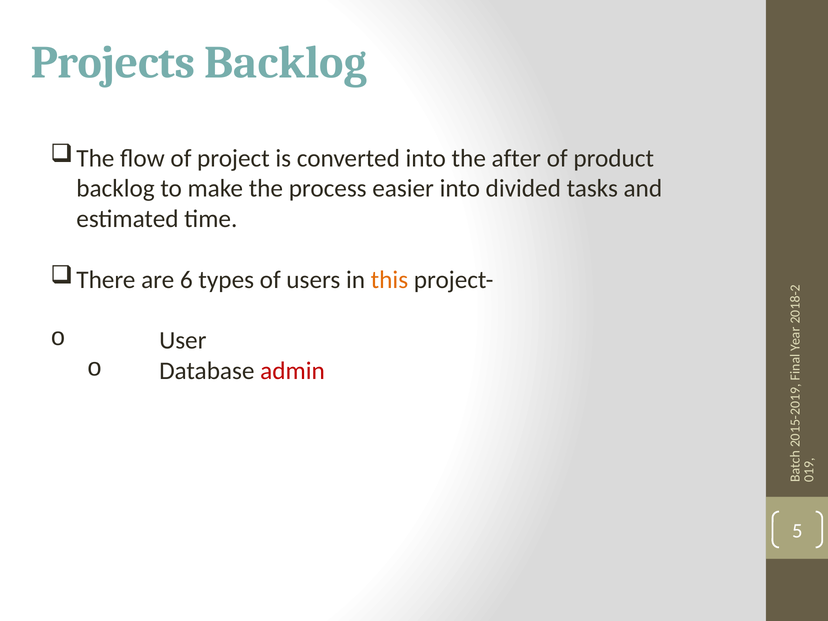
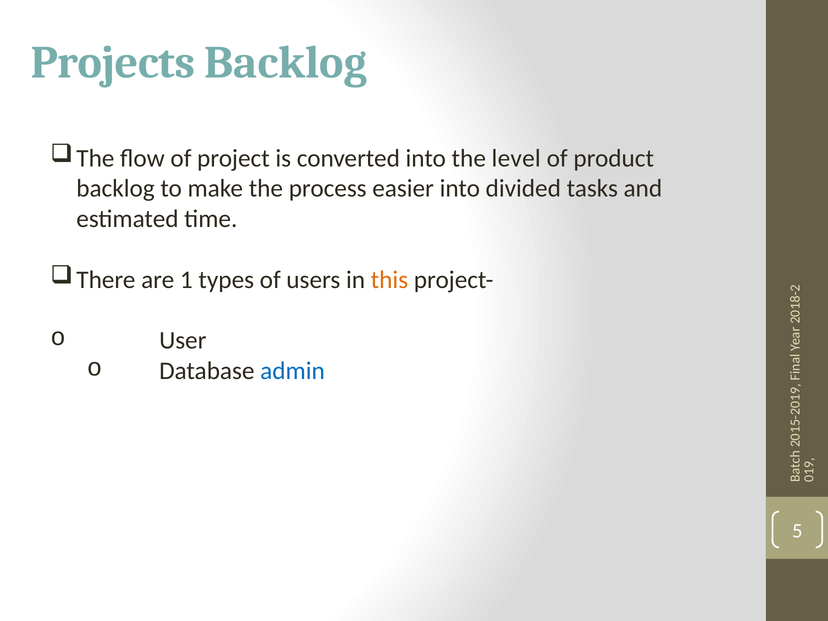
after: after -> level
are 6: 6 -> 1
admin colour: red -> blue
